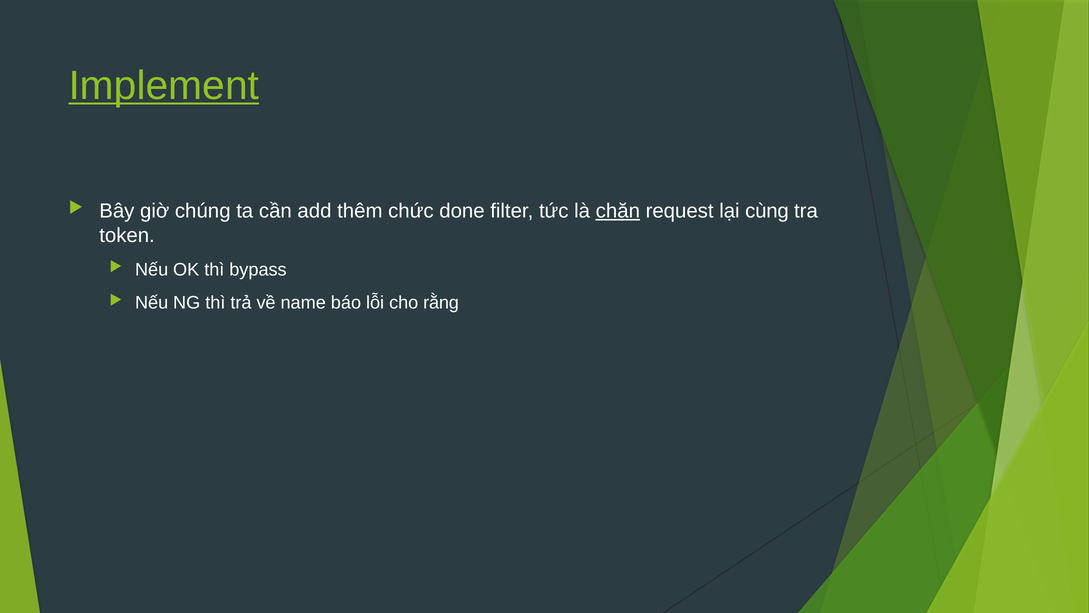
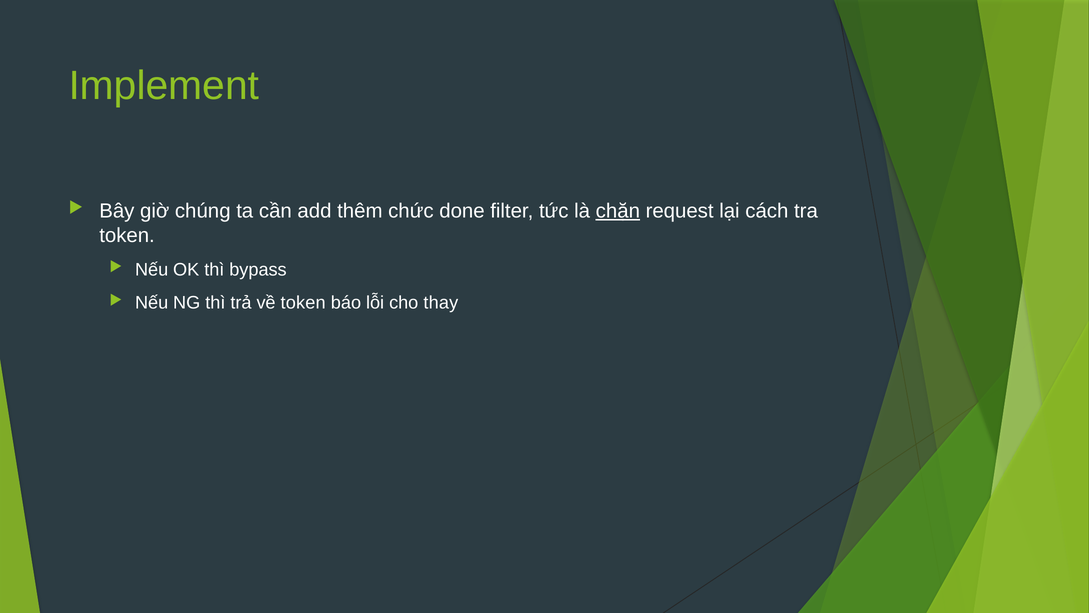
Implement underline: present -> none
cùng: cùng -> cách
về name: name -> token
rằng: rằng -> thay
